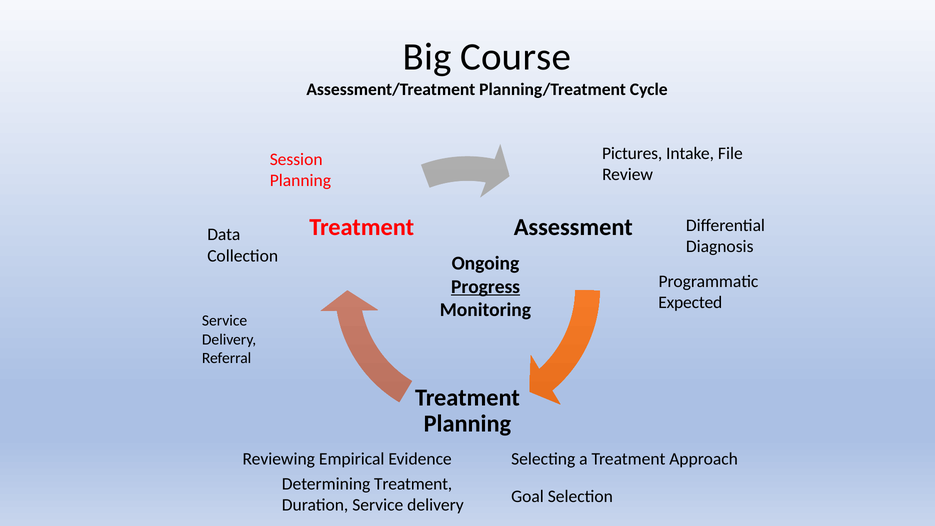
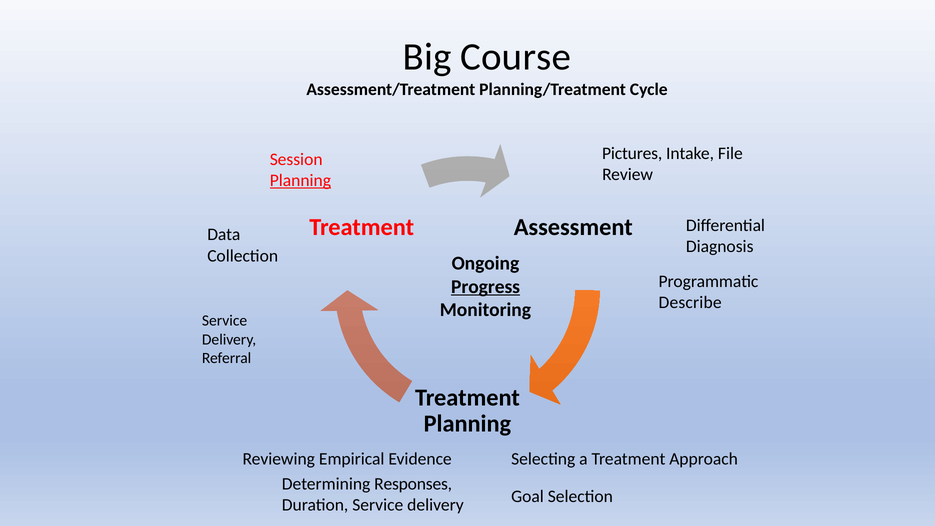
Planning at (300, 180) underline: none -> present
Expected: Expected -> Describe
Determining Treatment: Treatment -> Responses
